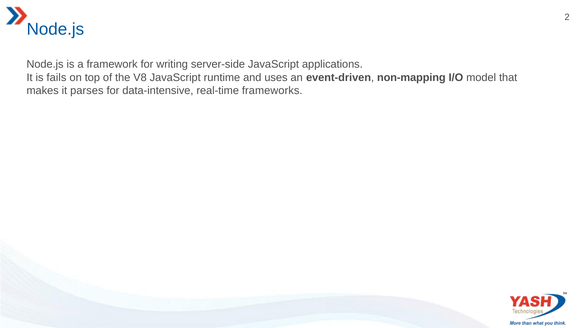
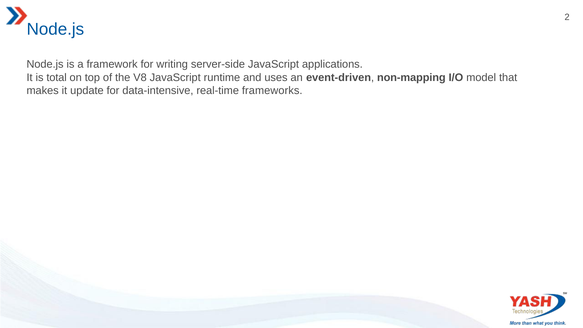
fails: fails -> total
parses: parses -> update
